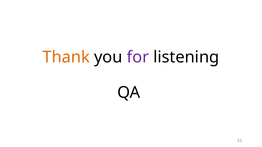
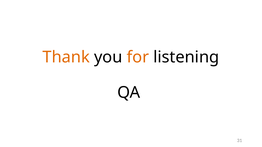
for colour: purple -> orange
